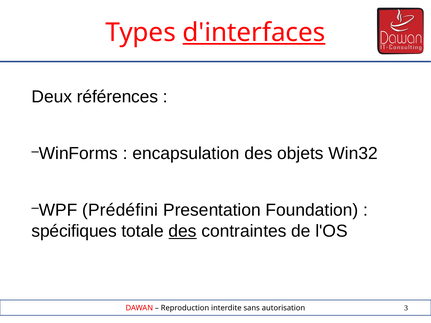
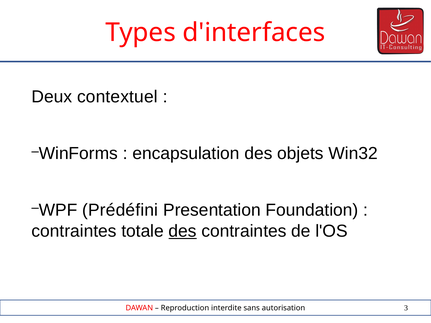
d'interfaces underline: present -> none
références: références -> contextuel
spécifiques at (74, 231): spécifiques -> contraintes
